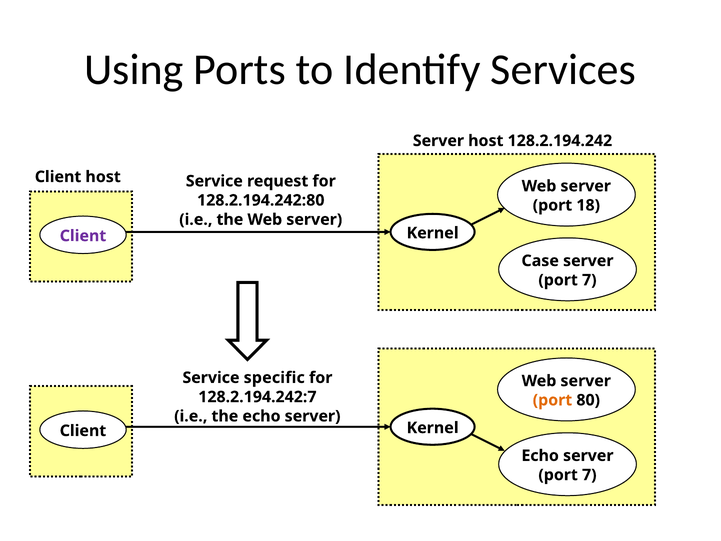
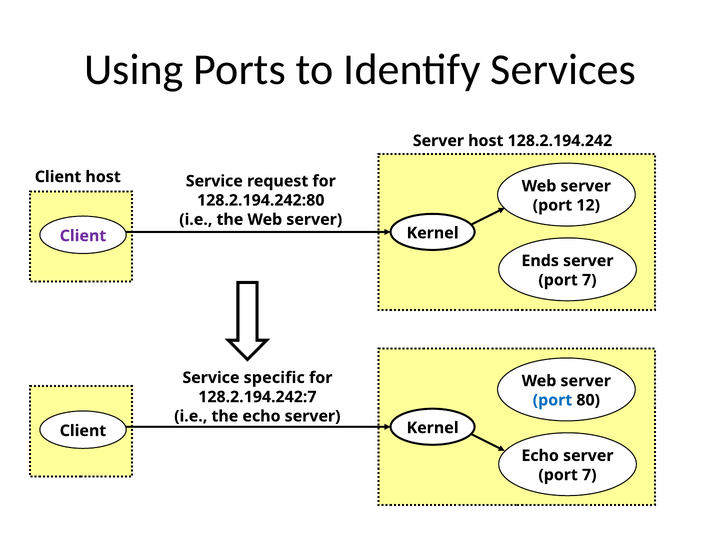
18: 18 -> 12
Case: Case -> Ends
port at (552, 400) colour: orange -> blue
